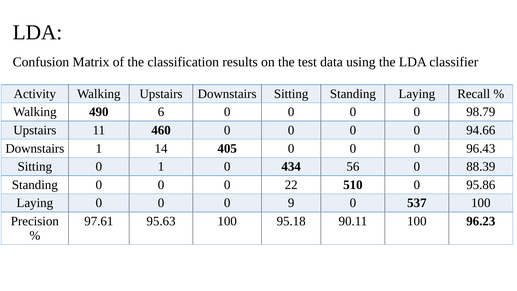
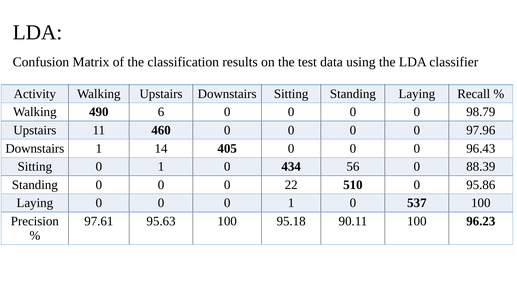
94.66: 94.66 -> 97.96
0 0 9: 9 -> 1
